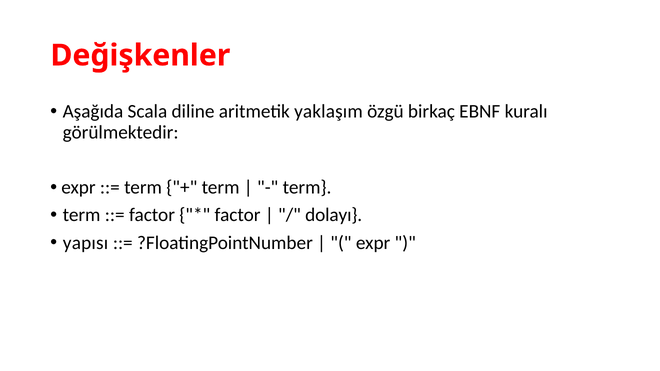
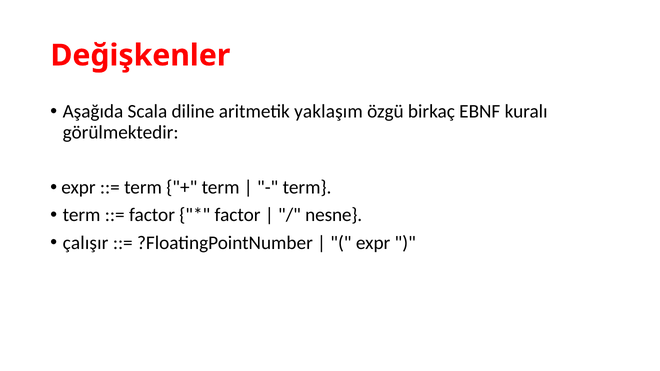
dolayı: dolayı -> nesne
yapısı: yapısı -> çalışır
